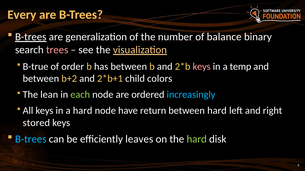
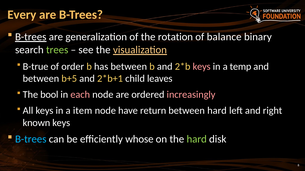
number: number -> rotation
trees colour: pink -> light green
b+2: b+2 -> b+5
colors: colors -> leaves
lean: lean -> bool
each colour: light green -> pink
increasingly colour: light blue -> pink
a hard: hard -> item
stored: stored -> known
leaves: leaves -> whose
